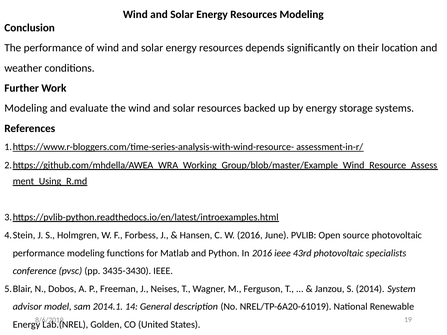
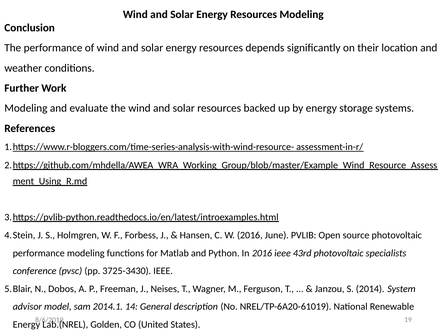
3435-3430: 3435-3430 -> 3725-3430
